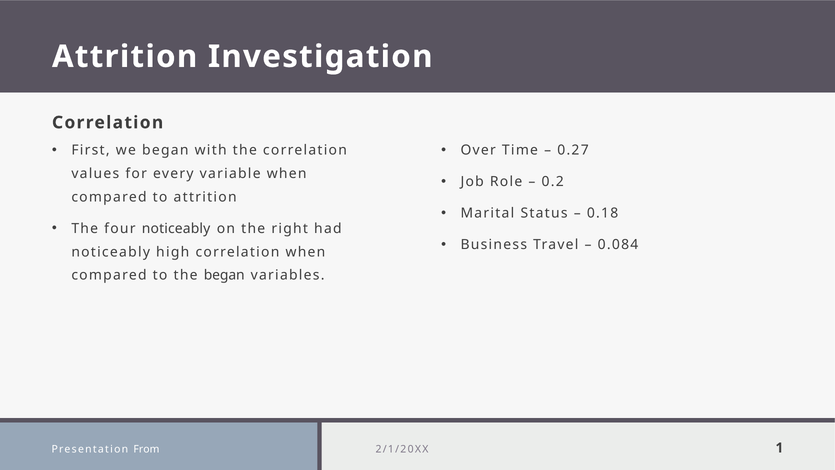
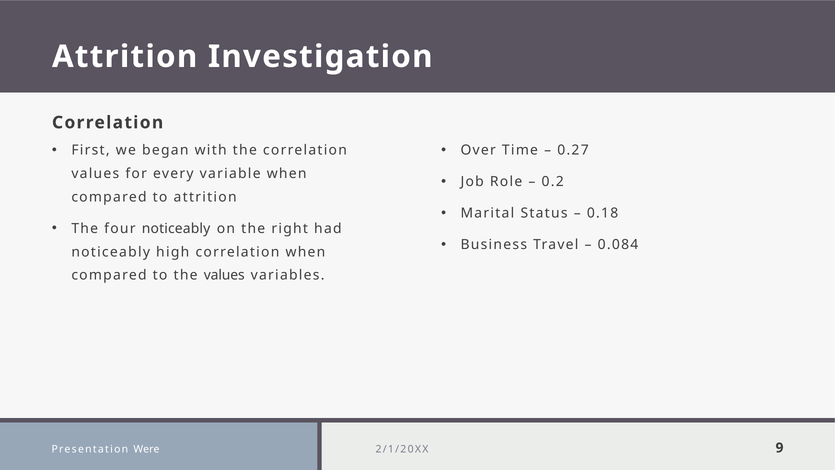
the began: began -> values
From: From -> Were
1: 1 -> 9
